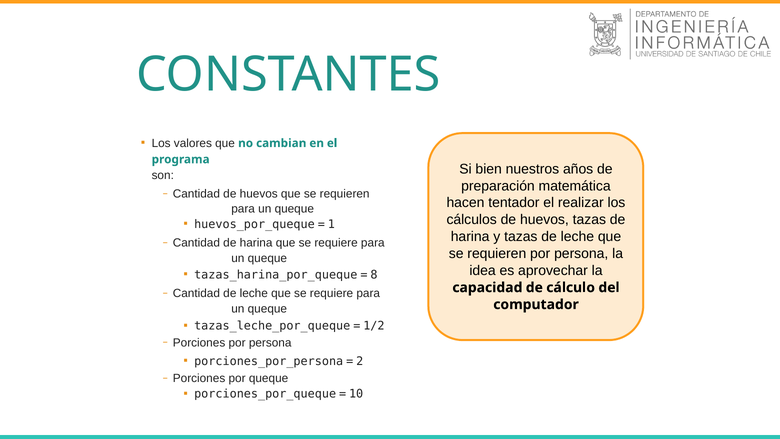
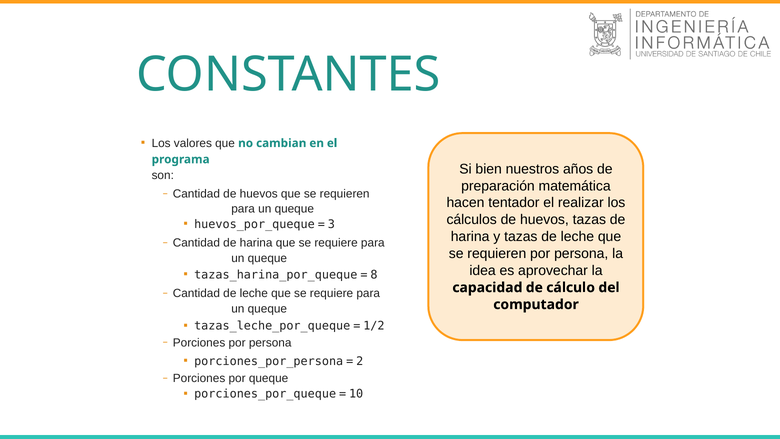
1: 1 -> 3
